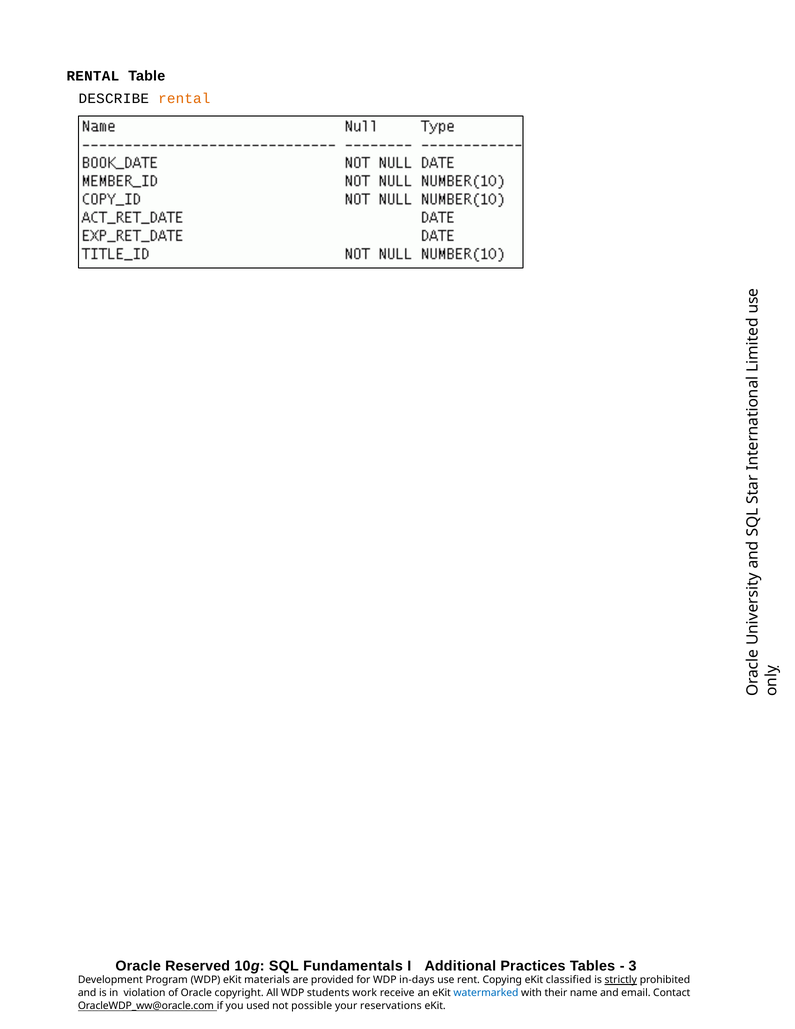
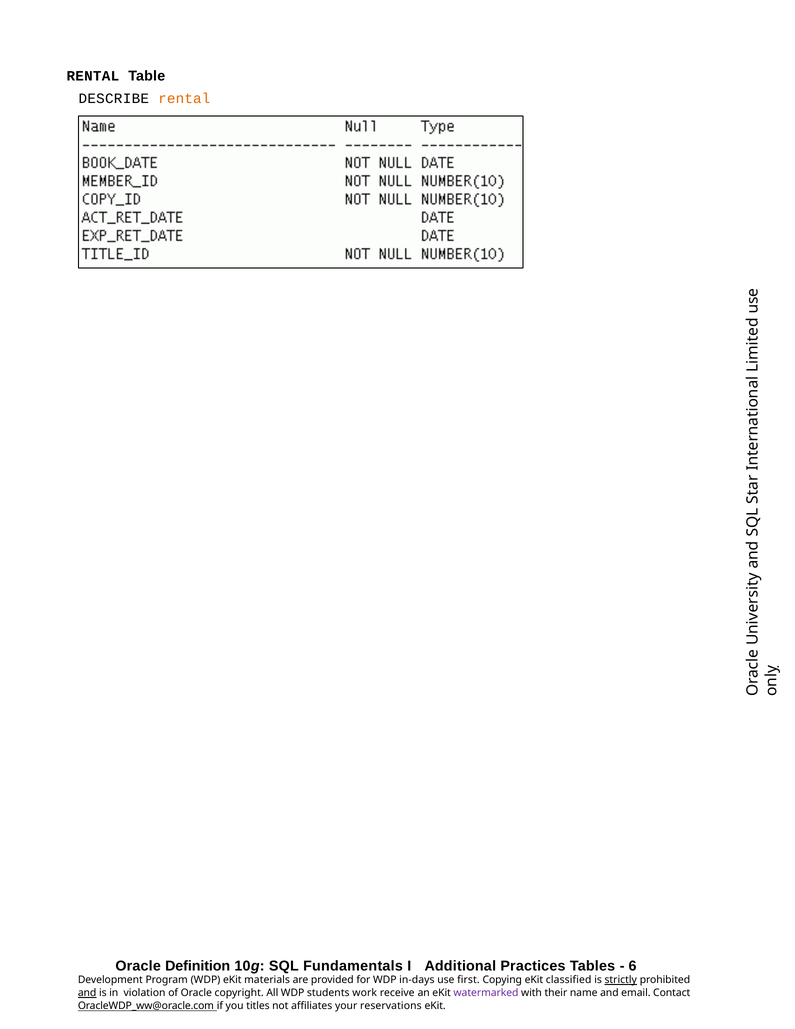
Reserved: Reserved -> Definition
3: 3 -> 6
rent: rent -> first
and at (87, 993) underline: none -> present
watermarked colour: blue -> purple
used: used -> titles
possible: possible -> affiliates
